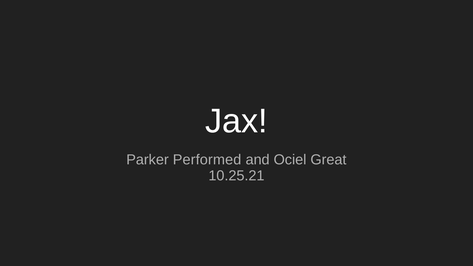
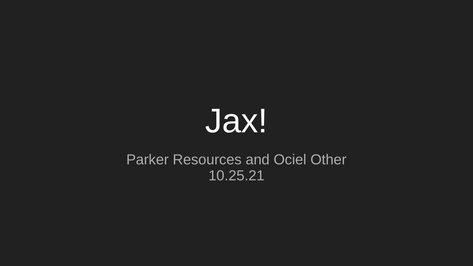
Performed: Performed -> Resources
Great: Great -> Other
